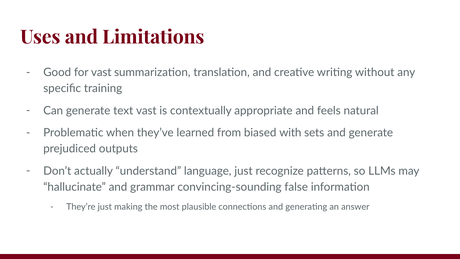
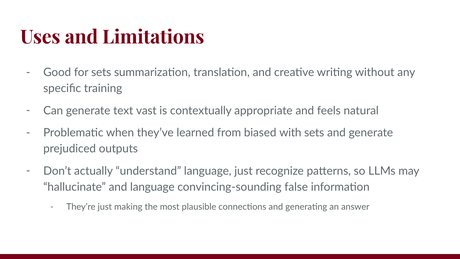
for vast: vast -> sets
and grammar: grammar -> language
